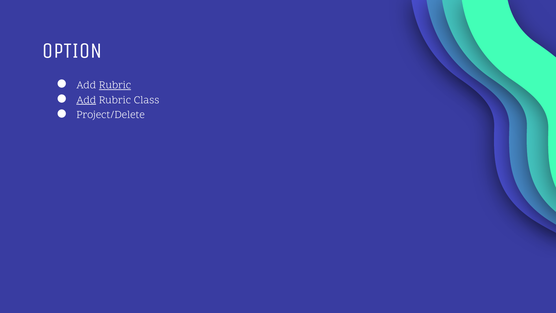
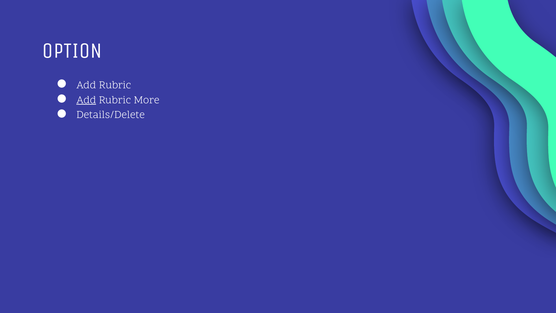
Rubric at (115, 85) underline: present -> none
Class: Class -> More
Project/Delete: Project/Delete -> Details/Delete
